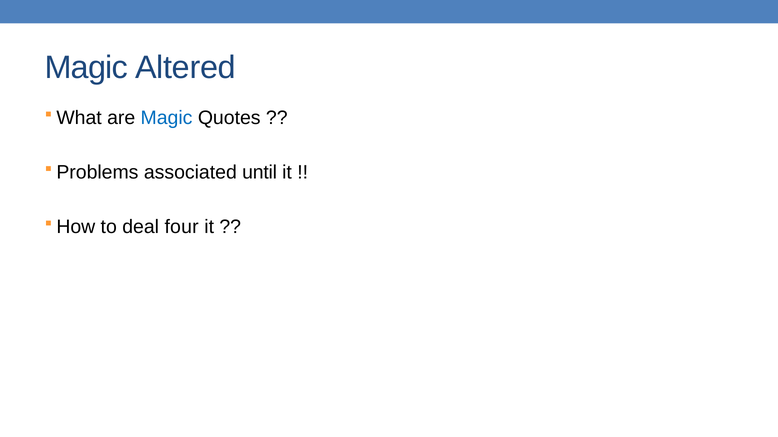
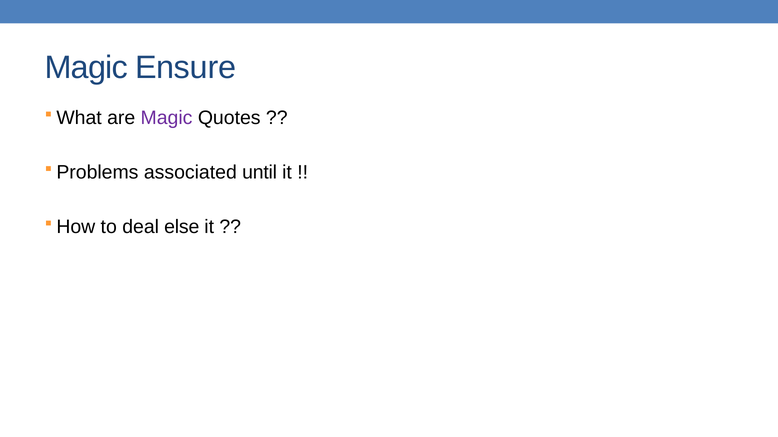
Altered: Altered -> Ensure
Magic at (167, 118) colour: blue -> purple
four: four -> else
